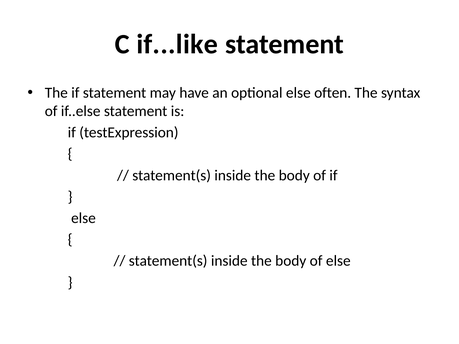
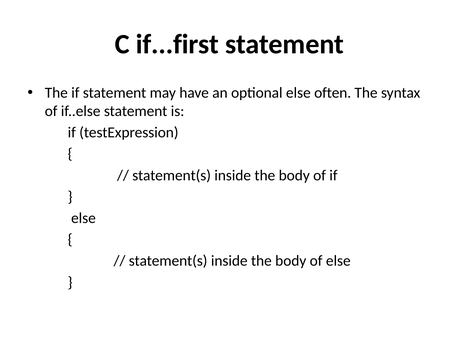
if...like: if...like -> if...first
